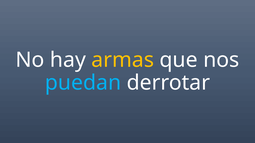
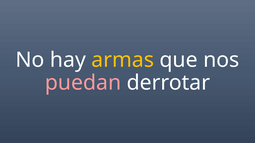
puedan colour: light blue -> pink
